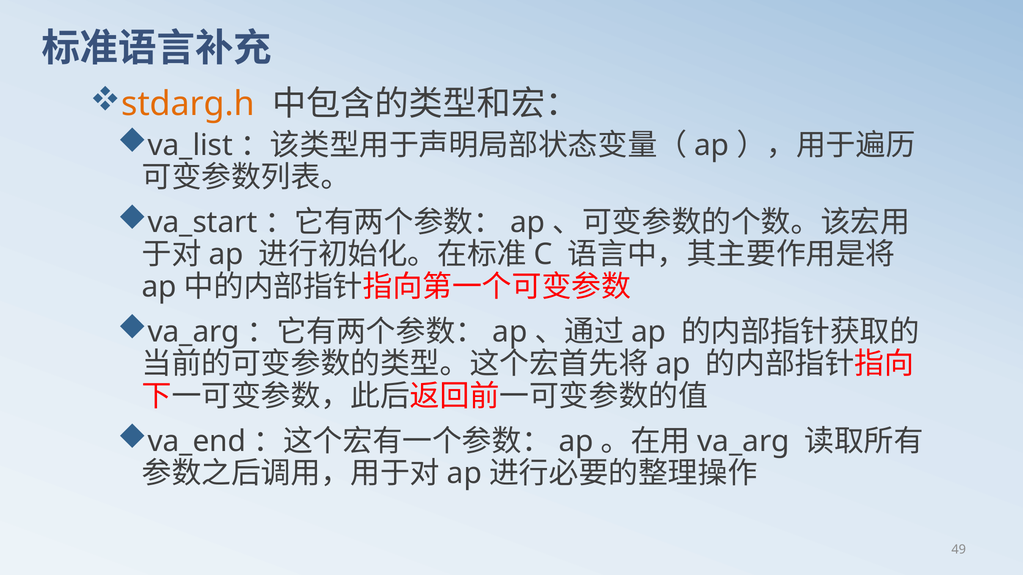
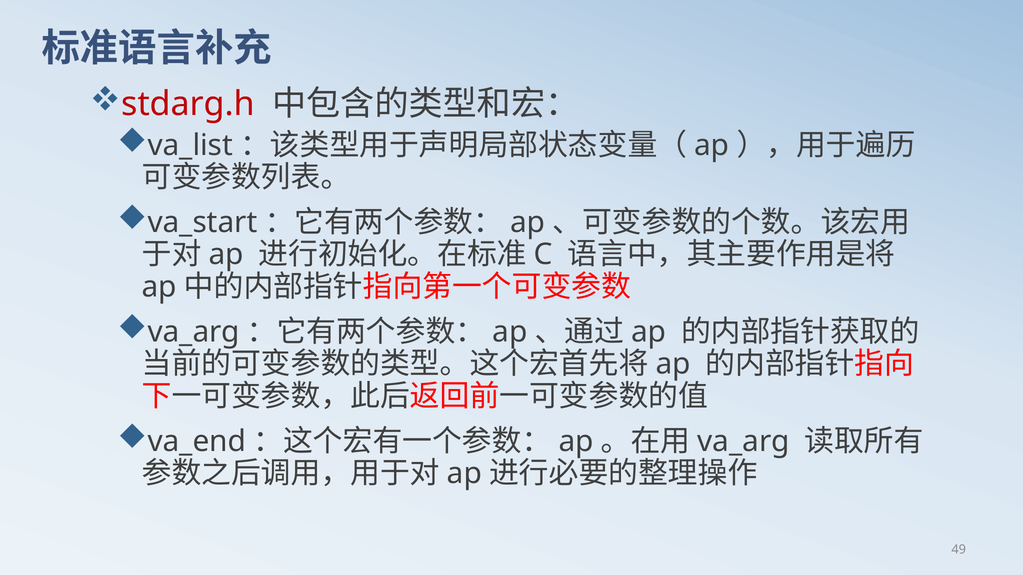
stdarg.h colour: orange -> red
